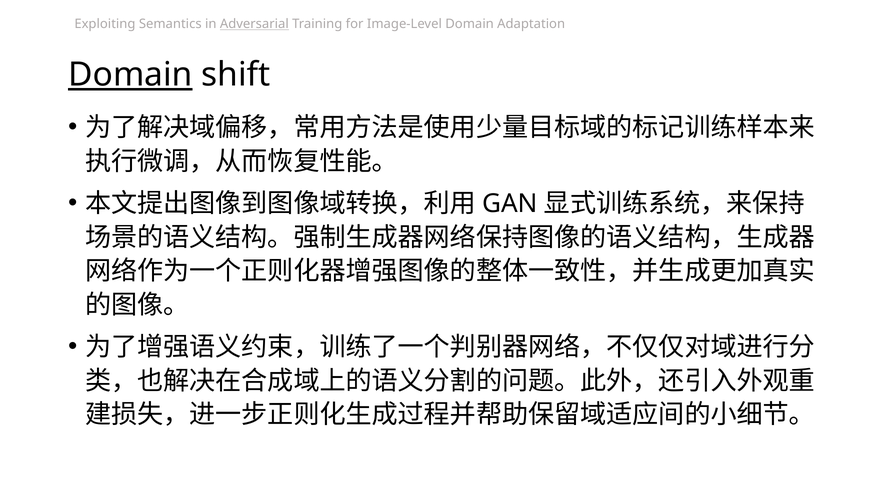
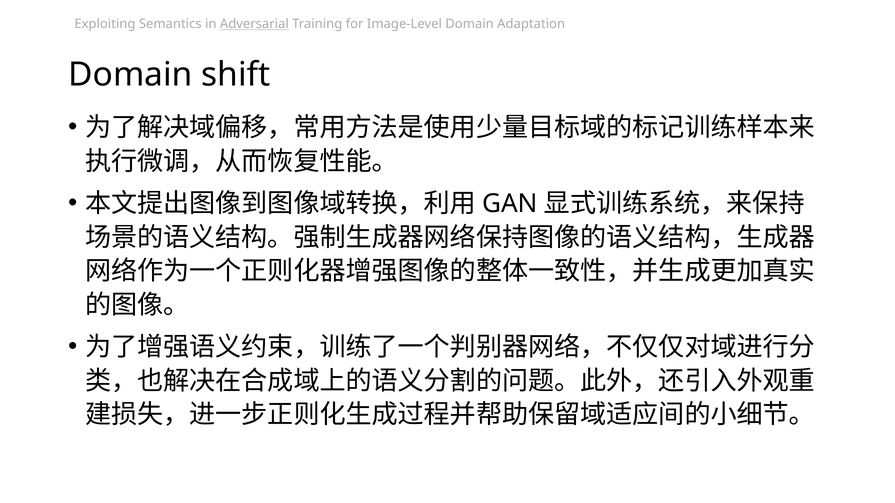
Domain at (130, 75) underline: present -> none
